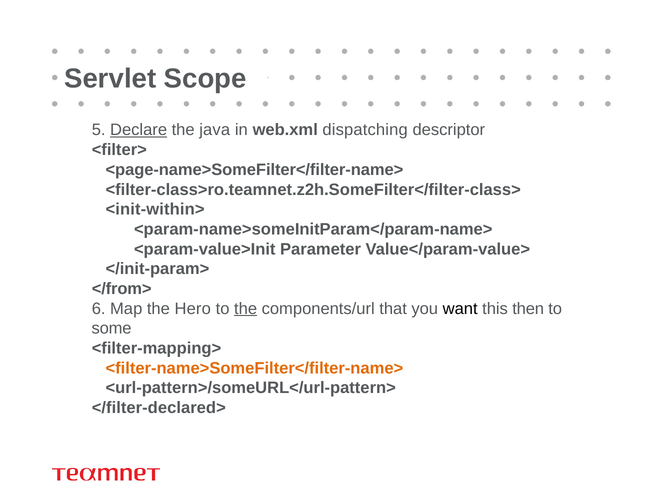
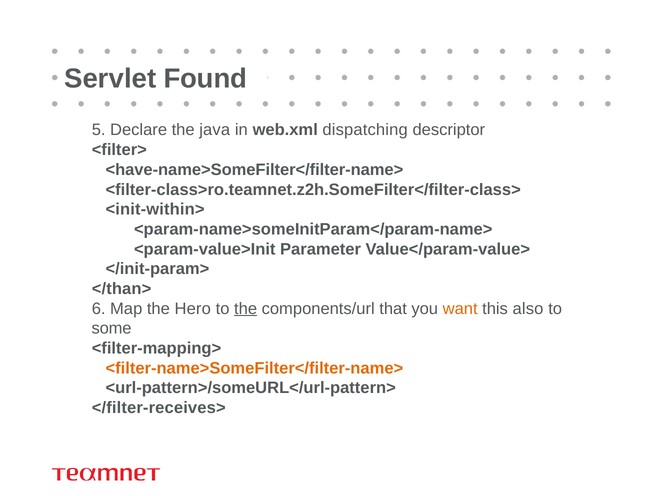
Scope: Scope -> Found
Declare underline: present -> none
<page-name>SomeFilter</filter-name>: <page-name>SomeFilter</filter-name> -> <have-name>SomeFilter</filter-name>
</from>: </from> -> </than>
want colour: black -> orange
then: then -> also
</filter-declared>: </filter-declared> -> </filter-receives>
